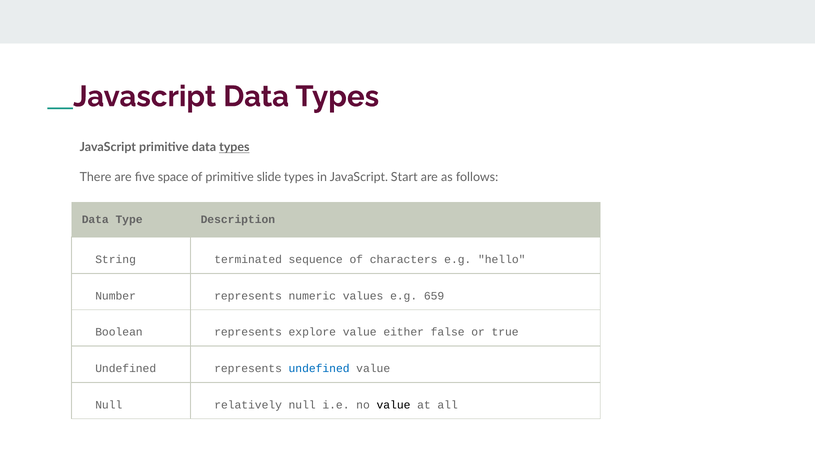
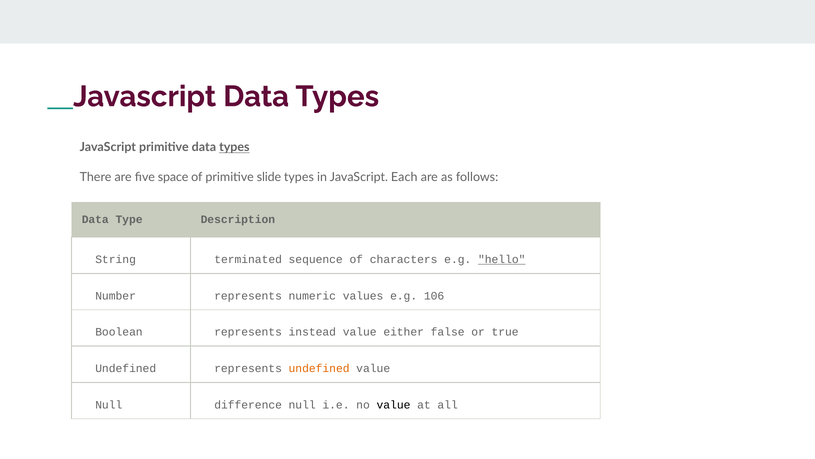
Start: Start -> Each
hello underline: none -> present
659: 659 -> 106
explore: explore -> instead
undefined at (319, 368) colour: blue -> orange
relatively: relatively -> difference
